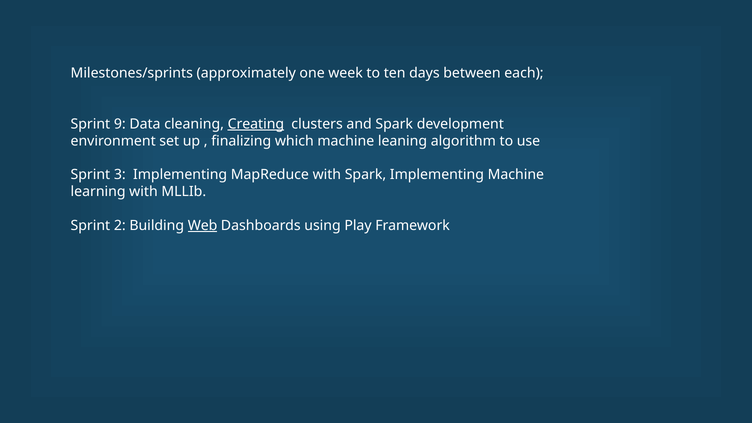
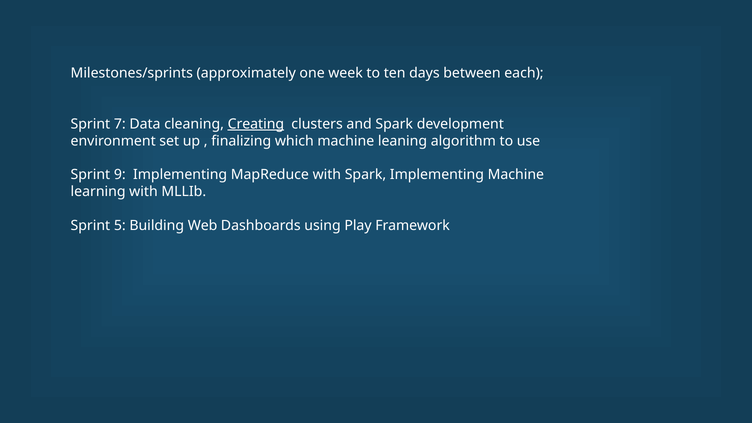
9: 9 -> 7
3: 3 -> 9
2: 2 -> 5
Web underline: present -> none
